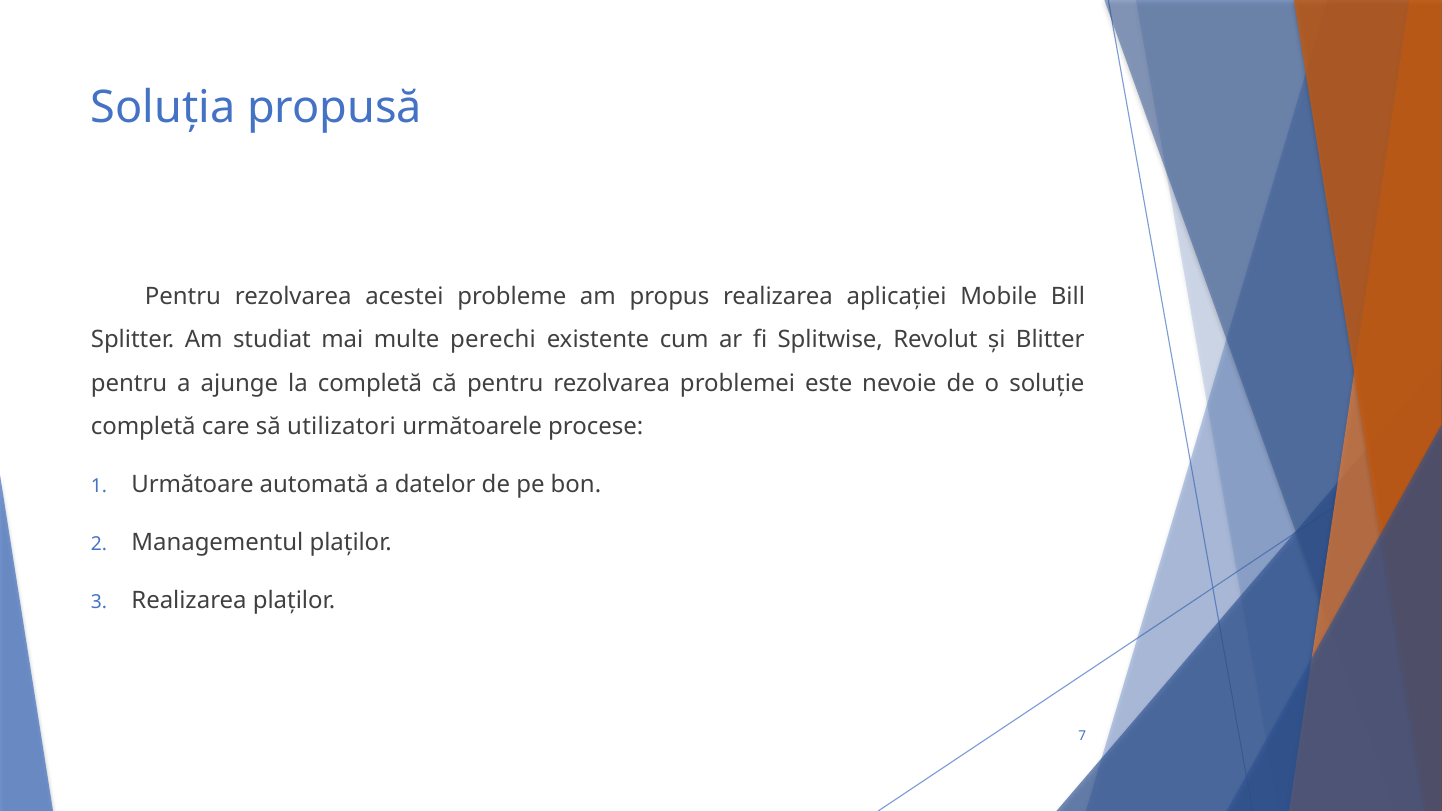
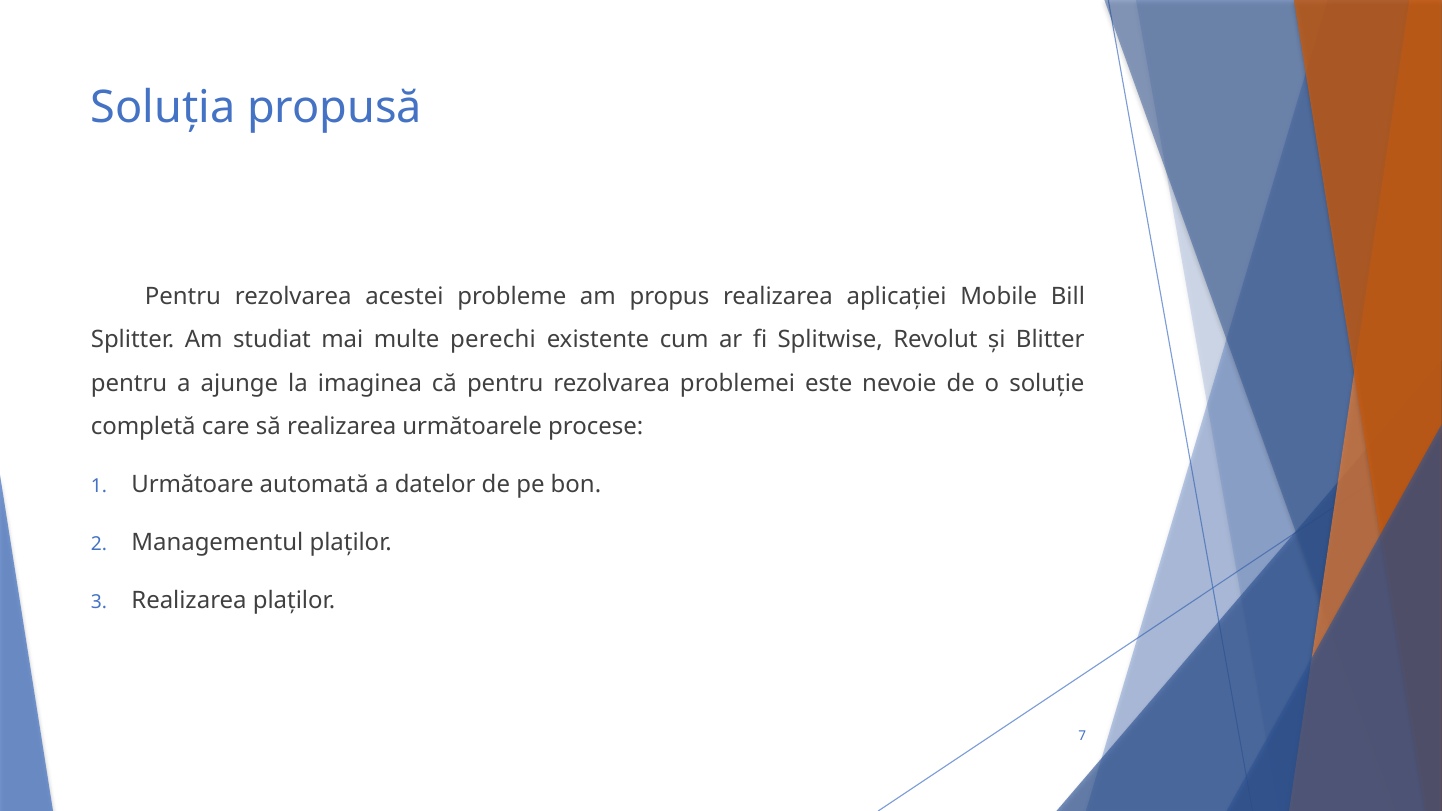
la completă: completă -> imaginea
să utilizatori: utilizatori -> realizarea
